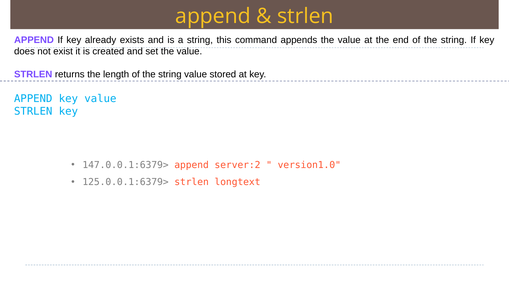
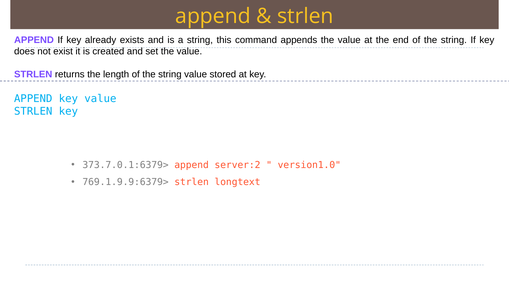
147.0.0.1:6379>: 147.0.0.1:6379> -> 373.7.0.1:6379>
125.0.0.1:6379>: 125.0.0.1:6379> -> 769.1.9.9:6379>
